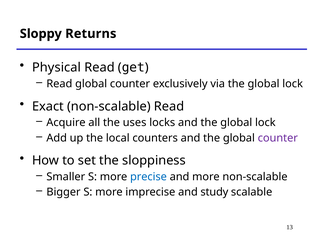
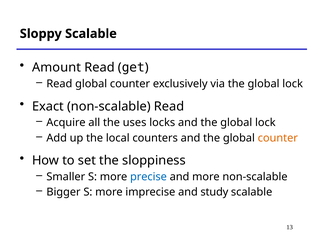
Sloppy Returns: Returns -> Scalable
Physical: Physical -> Amount
counter at (278, 138) colour: purple -> orange
